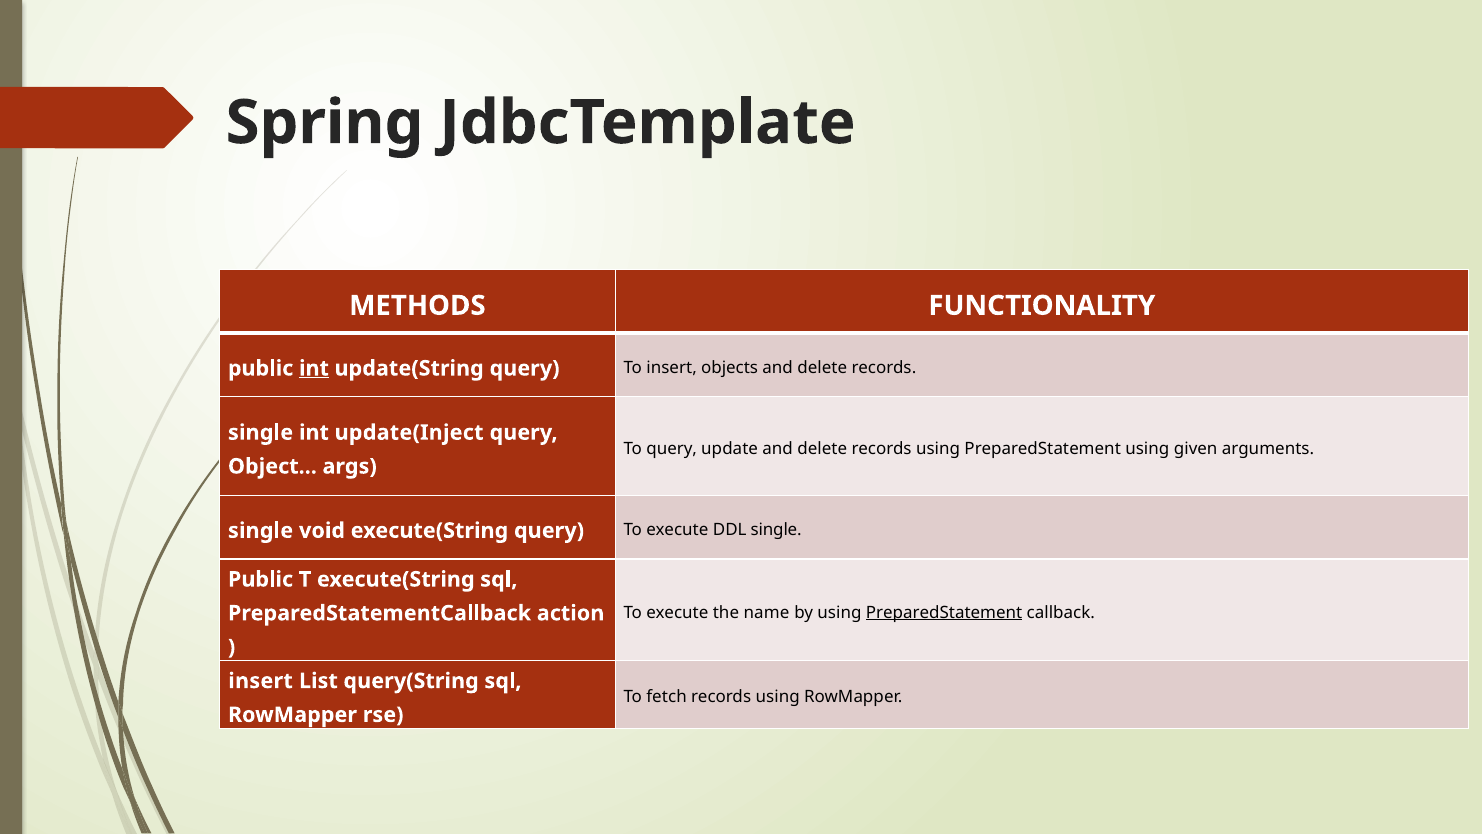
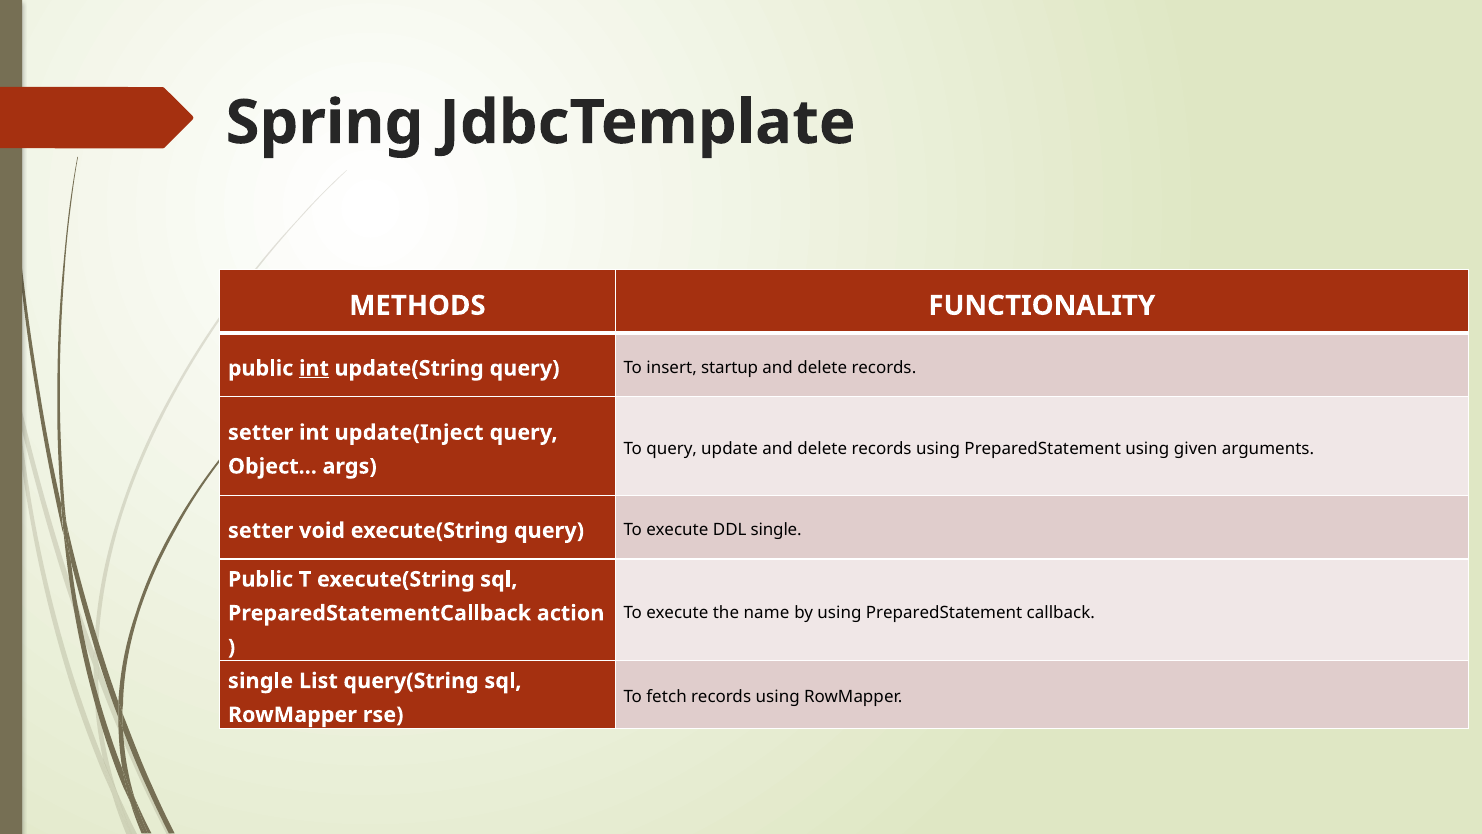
objects: objects -> startup
single at (261, 432): single -> setter
single at (261, 530): single -> setter
PreparedStatement at (944, 612) underline: present -> none
insert at (261, 681): insert -> single
